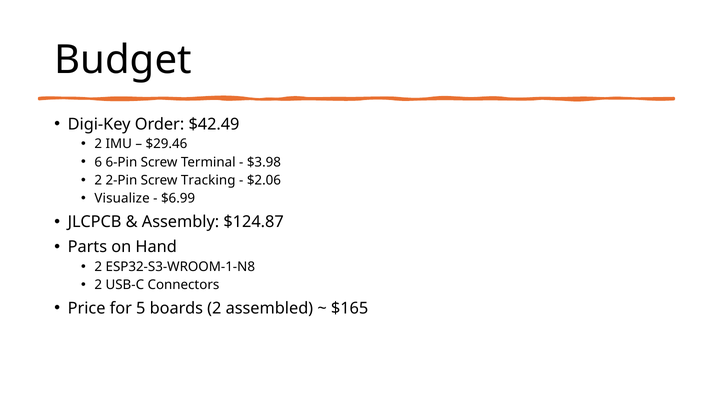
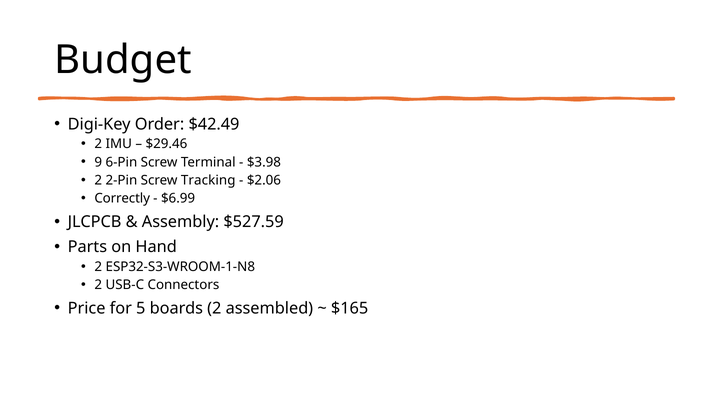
6: 6 -> 9
Visualize: Visualize -> Correctly
$124.87: $124.87 -> $527.59
